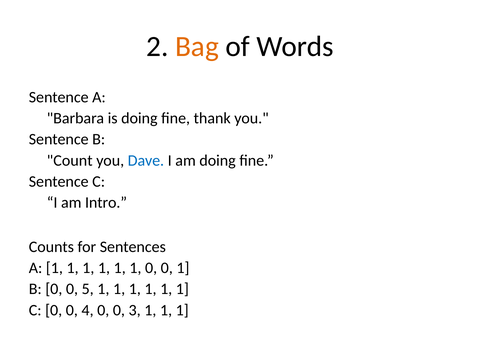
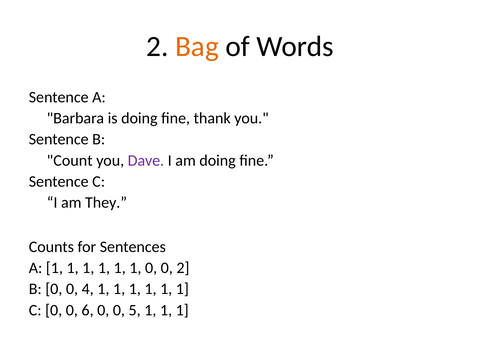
Dave colour: blue -> purple
Intro: Intro -> They
0 1: 1 -> 2
5: 5 -> 4
4: 4 -> 6
3: 3 -> 5
